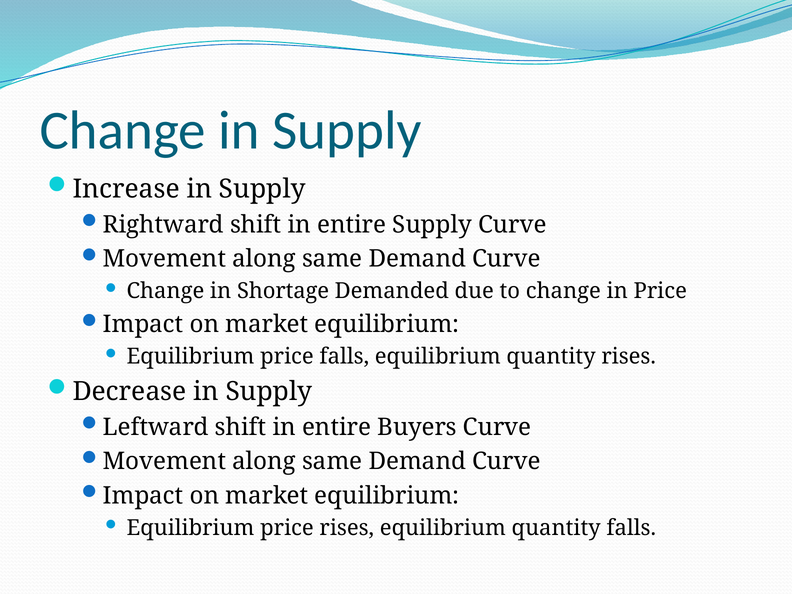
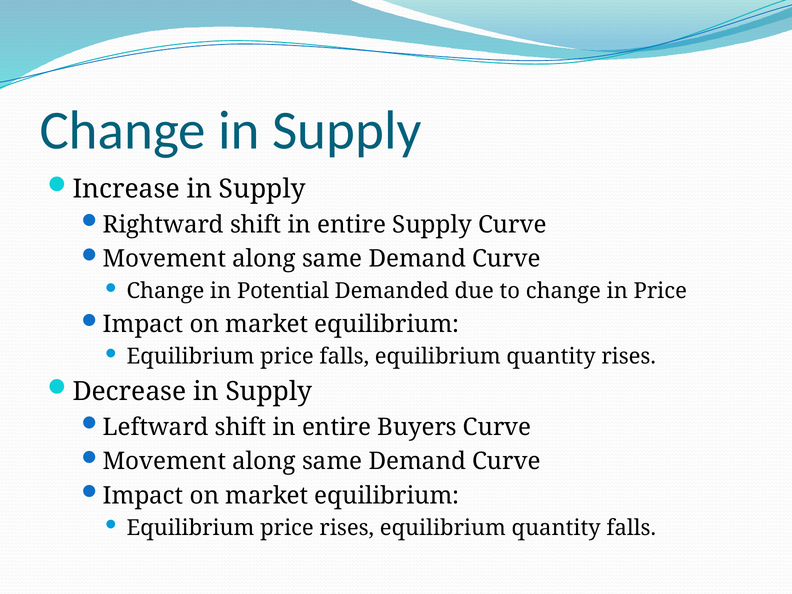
Shortage: Shortage -> Potential
